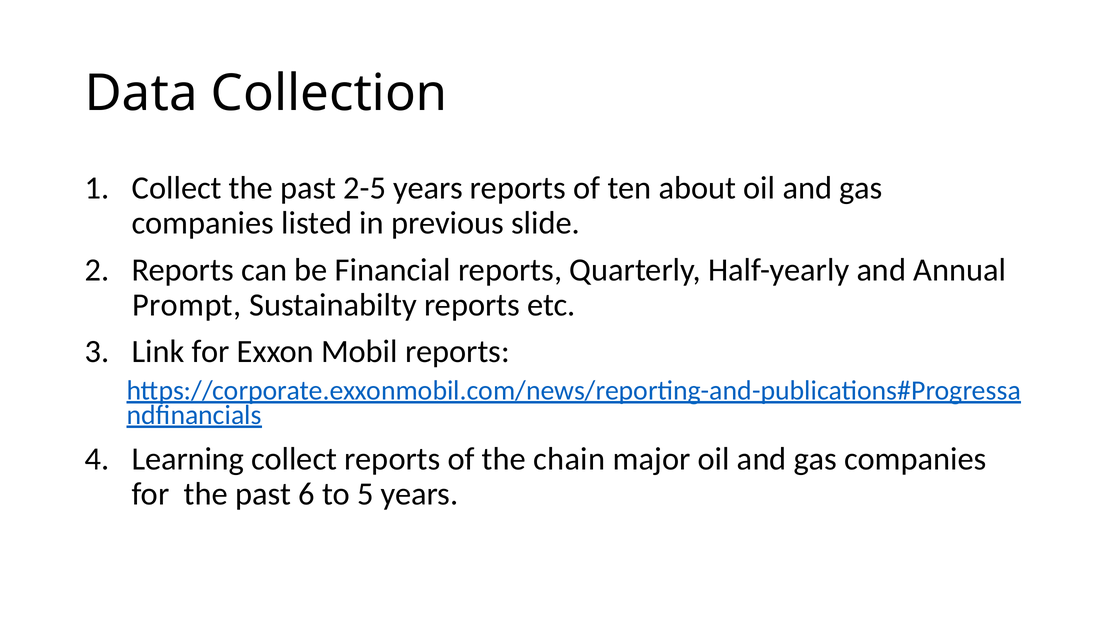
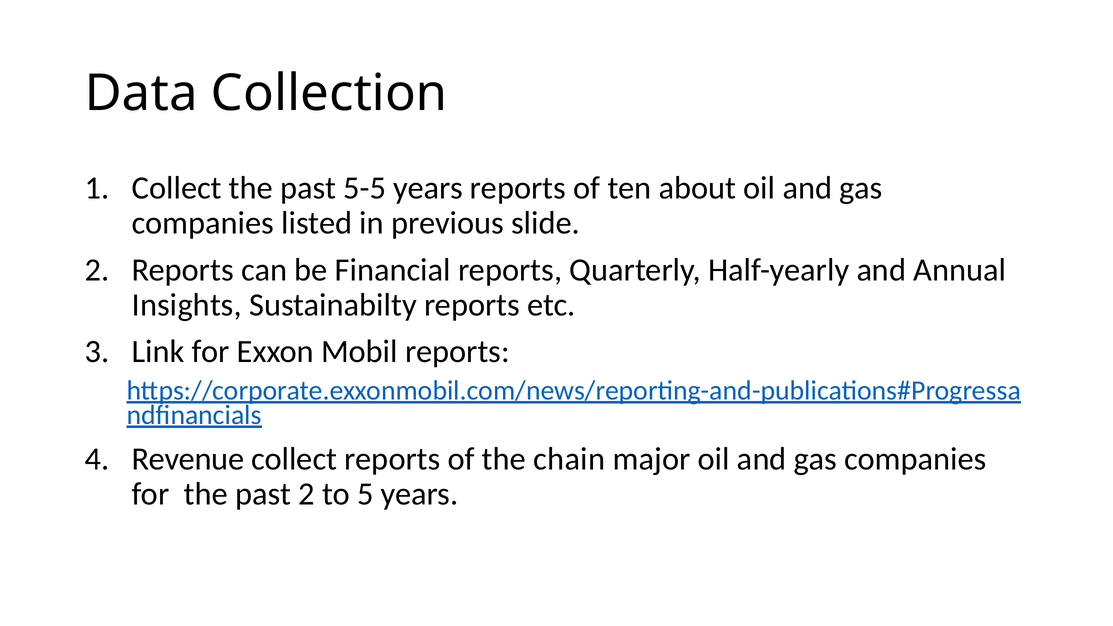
2-5: 2-5 -> 5-5
Prompt: Prompt -> Insights
Learning: Learning -> Revenue
past 6: 6 -> 2
